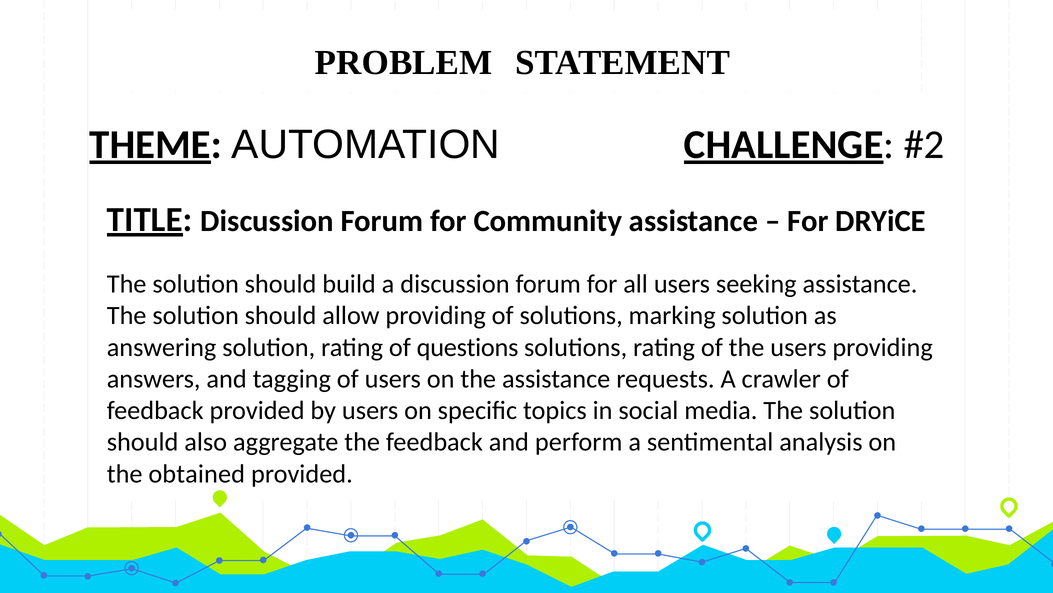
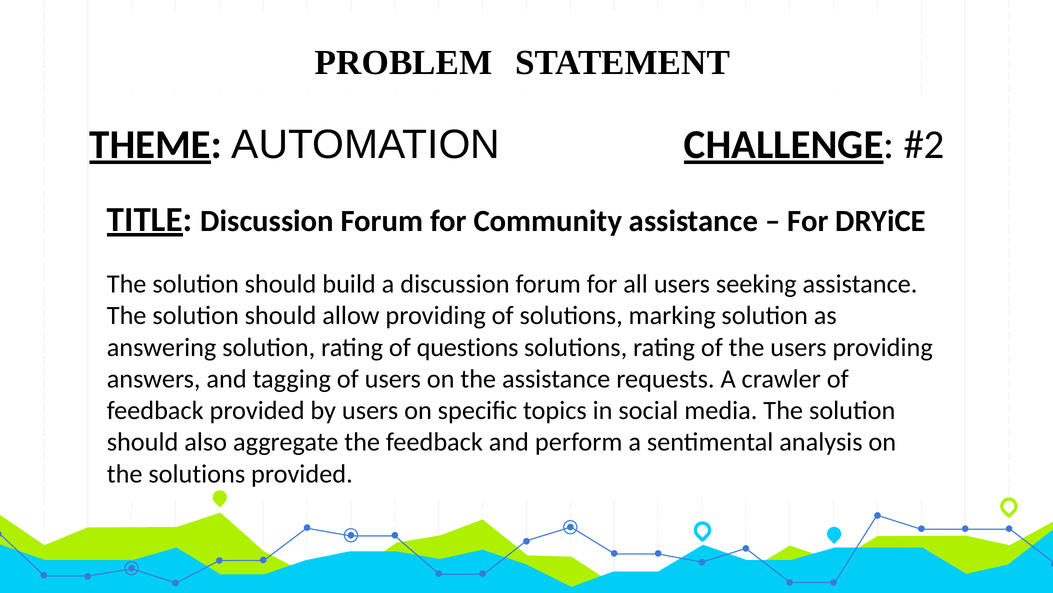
the obtained: obtained -> solutions
